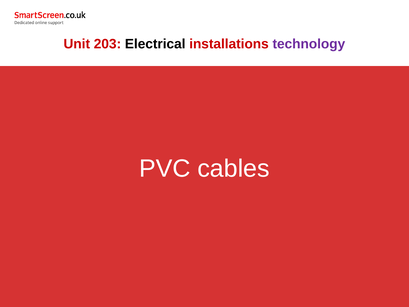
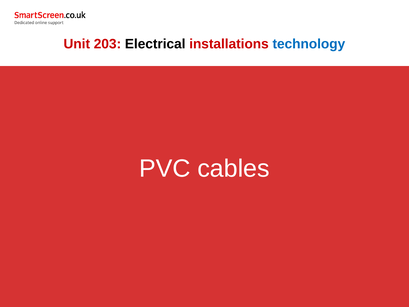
technology colour: purple -> blue
